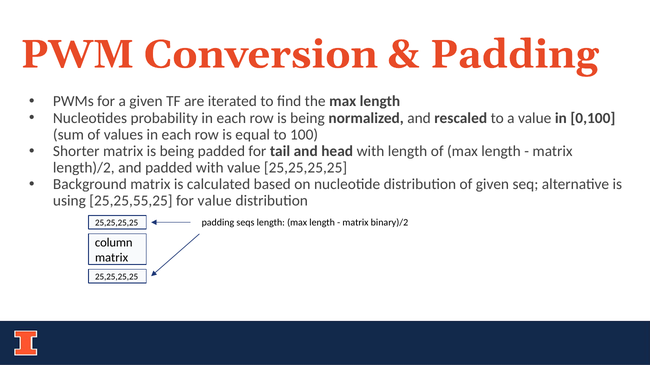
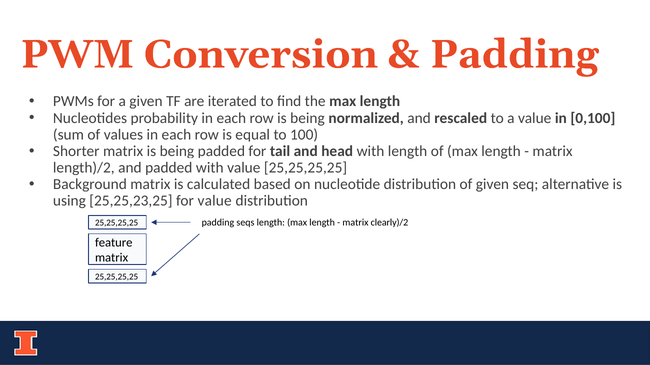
25,25,55,25: 25,25,55,25 -> 25,25,23,25
binary)/2: binary)/2 -> clearly)/2
column: column -> feature
